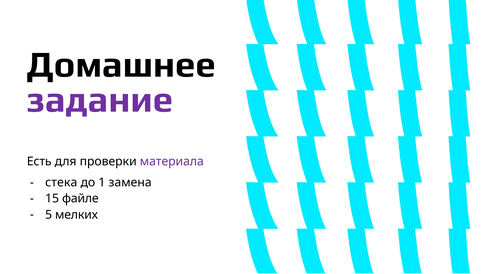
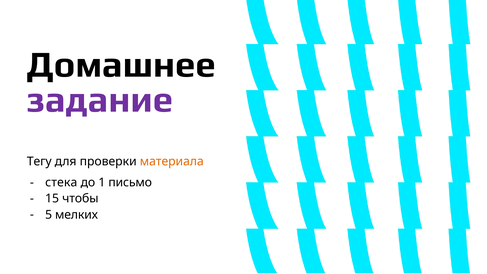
Есть: Есть -> Тегу
материала colour: purple -> orange
замена: замена -> письмо
файле: файле -> чтобы
